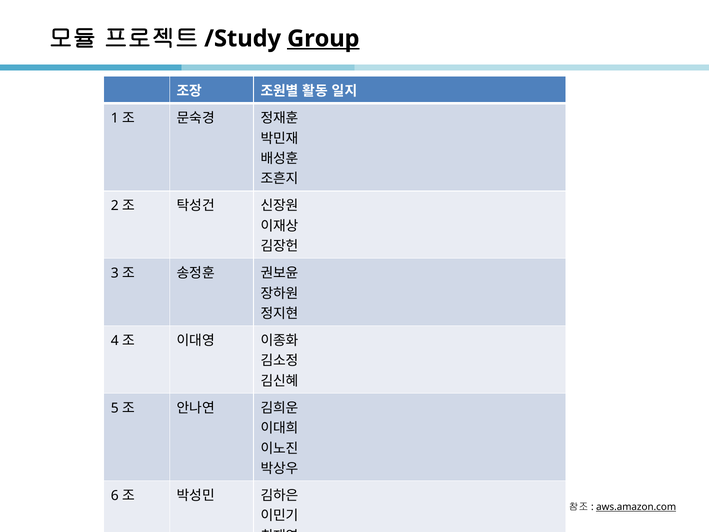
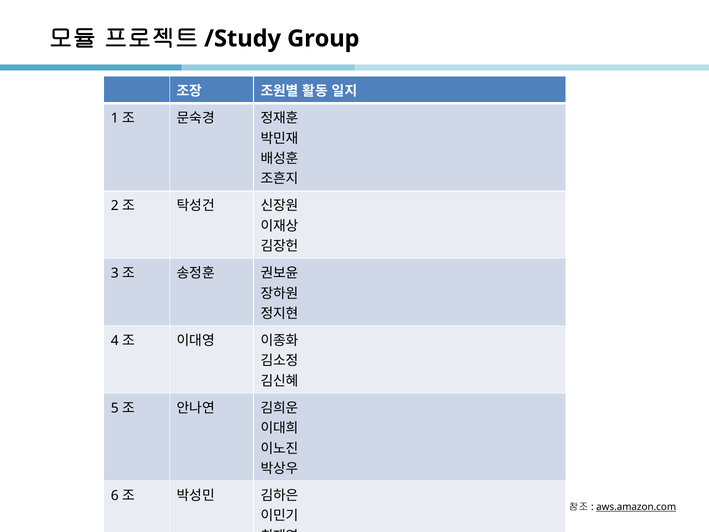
Group underline: present -> none
